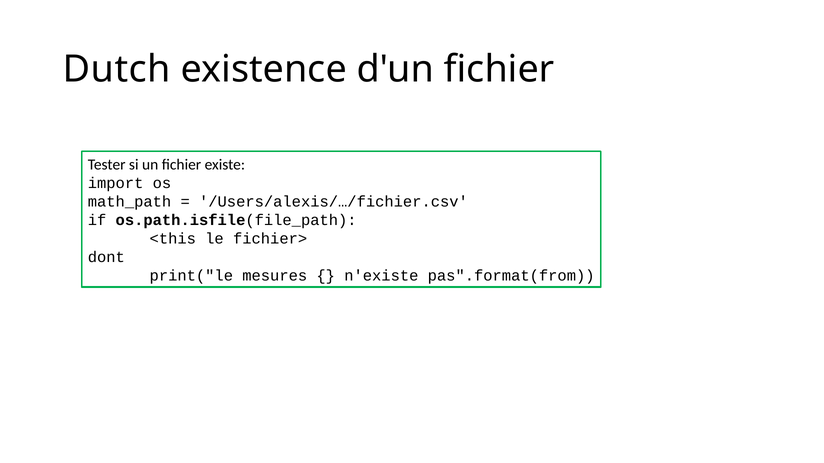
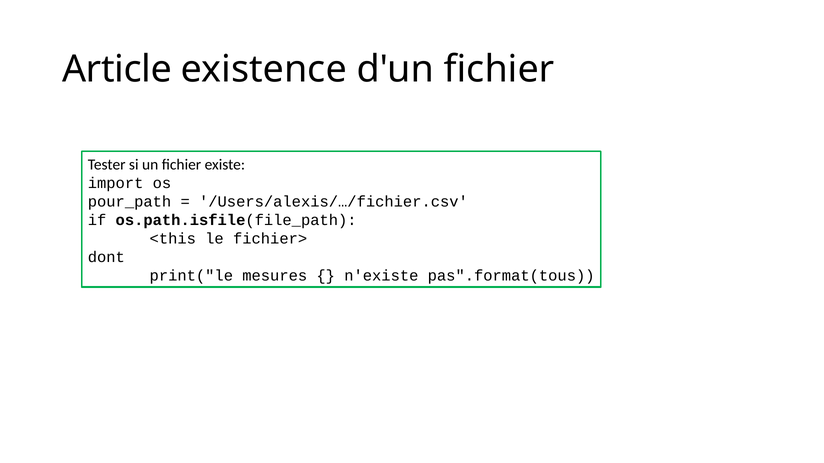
Dutch: Dutch -> Article
math_path: math_path -> pour_path
pas".format(from: pas".format(from -> pas".format(tous
